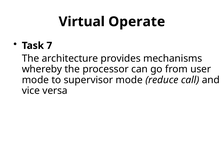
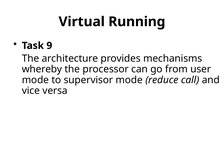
Operate: Operate -> Running
7: 7 -> 9
